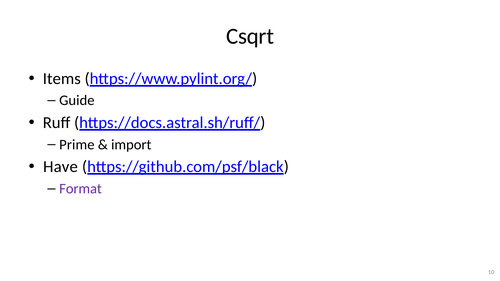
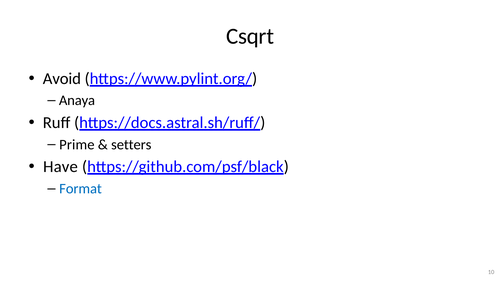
Items: Items -> Avoid
Guide: Guide -> Anaya
import: import -> setters
Format colour: purple -> blue
